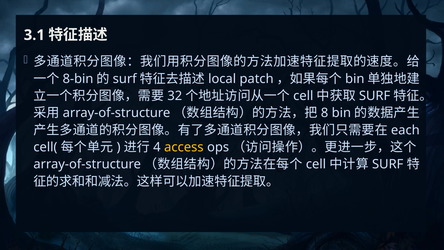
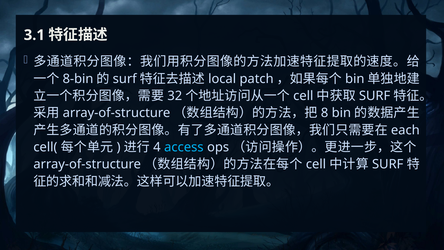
access colour: yellow -> light blue
